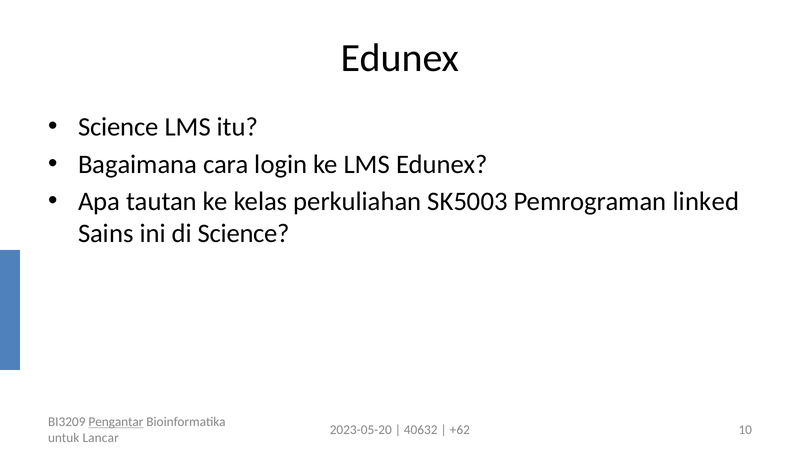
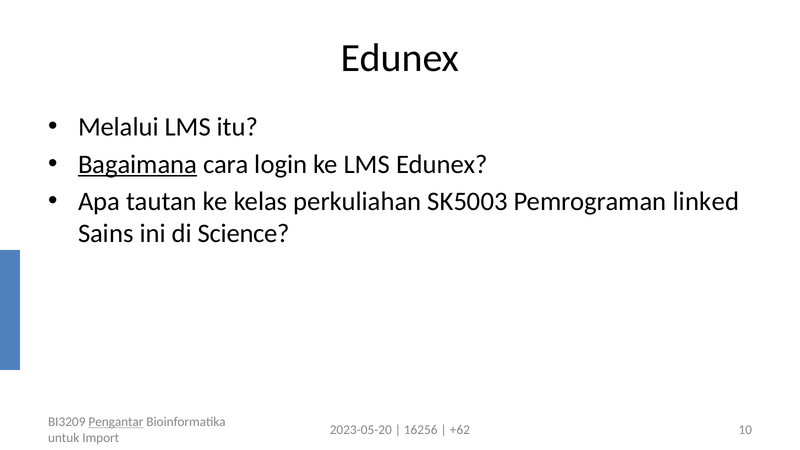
Science at (118, 127): Science -> Melalui
Bagaimana underline: none -> present
40632: 40632 -> 16256
Lancar: Lancar -> Import
